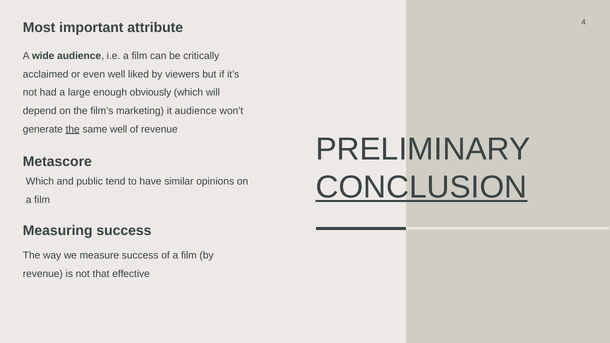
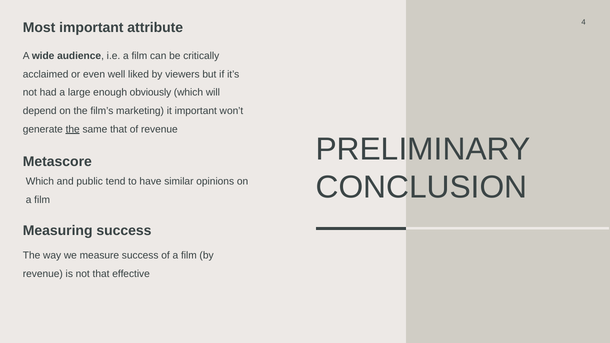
it audience: audience -> important
same well: well -> that
CONCLUSION underline: present -> none
